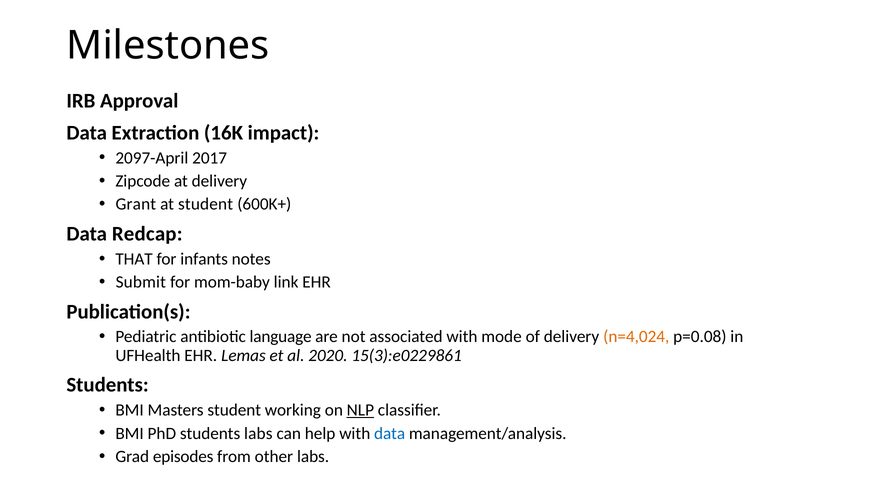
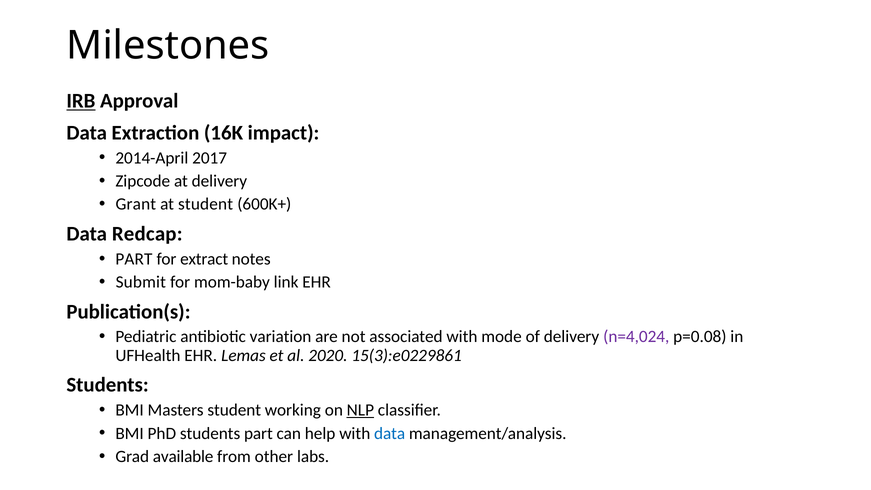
IRB underline: none -> present
2097-April: 2097-April -> 2014-April
THAT at (134, 259): THAT -> PART
infants: infants -> extract
language: language -> variation
n=4,024 colour: orange -> purple
students labs: labs -> part
episodes: episodes -> available
